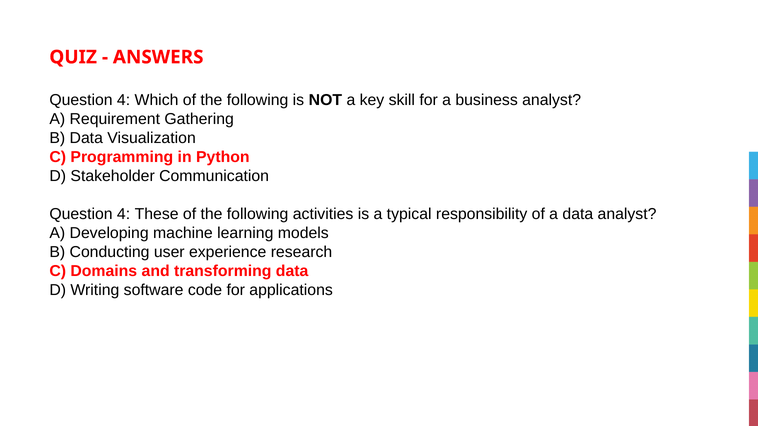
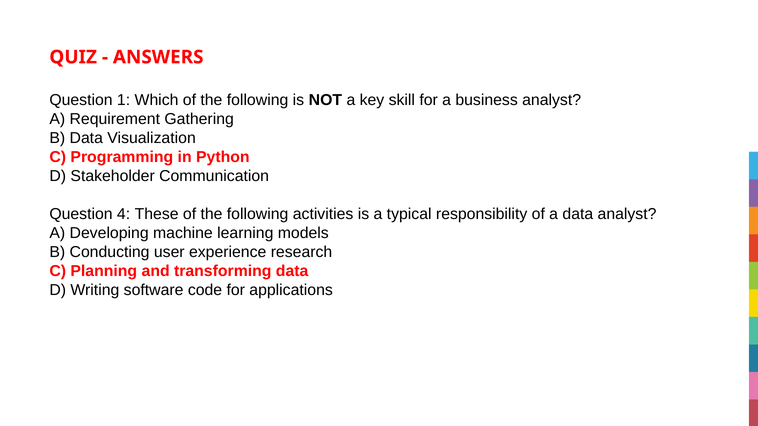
4 at (124, 100): 4 -> 1
Domains: Domains -> Planning
